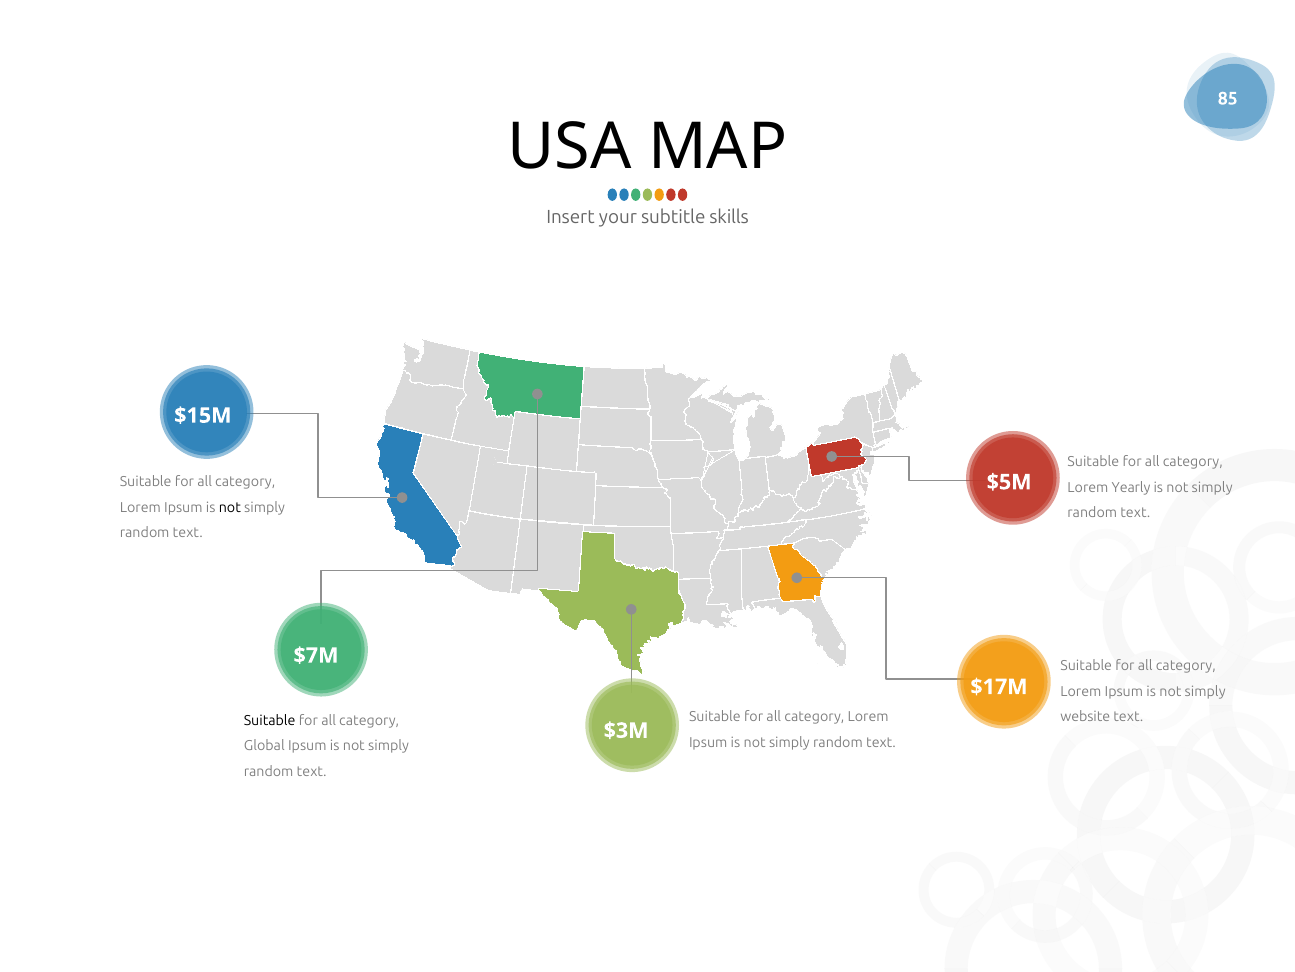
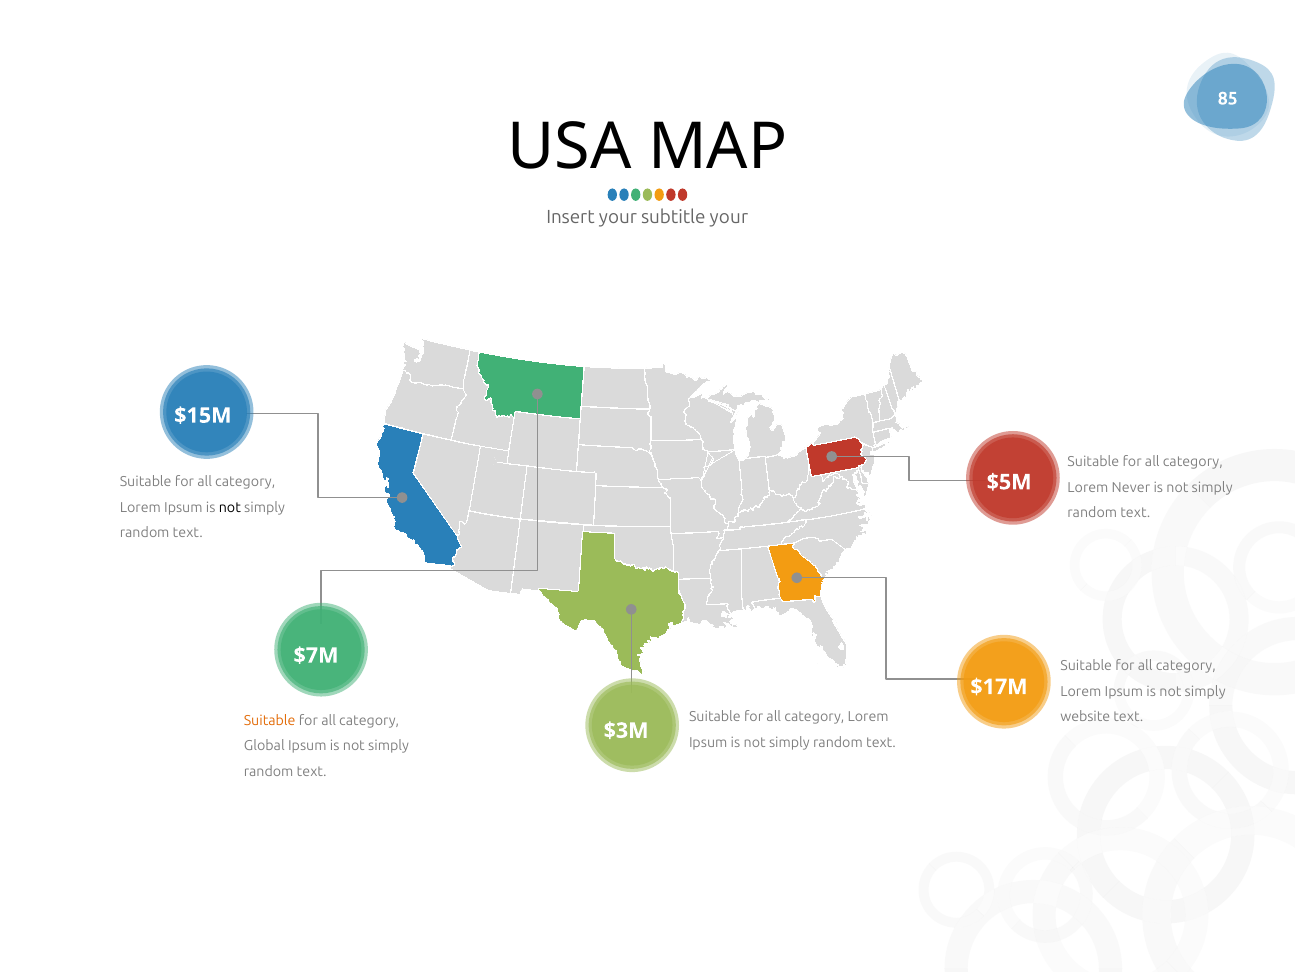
subtitle skills: skills -> your
Yearly: Yearly -> Never
Suitable at (270, 720) colour: black -> orange
